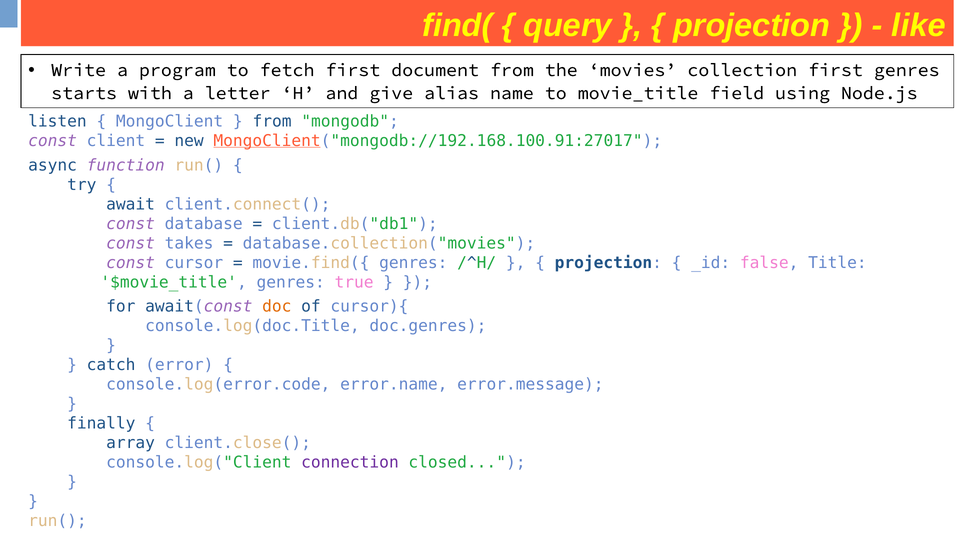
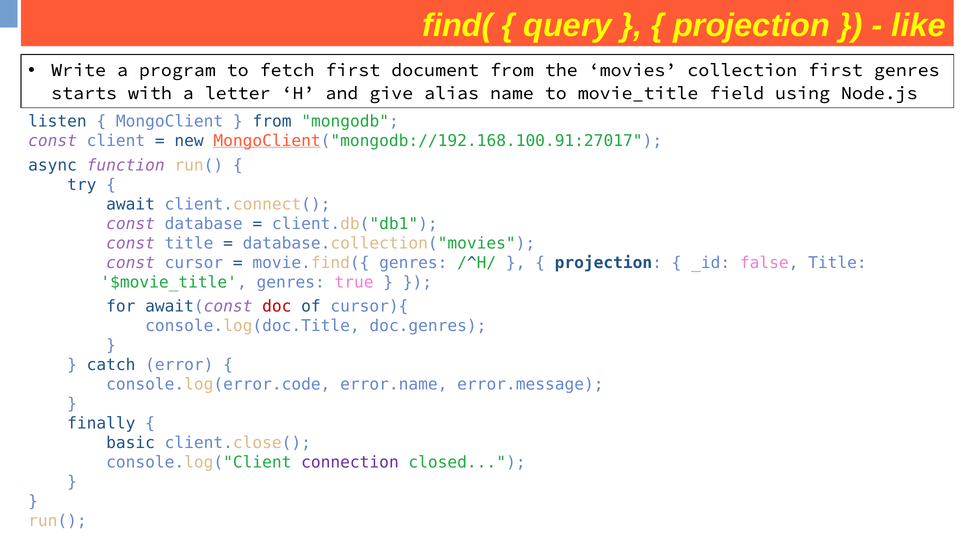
const takes: takes -> title
doc colour: orange -> red
array: array -> basic
